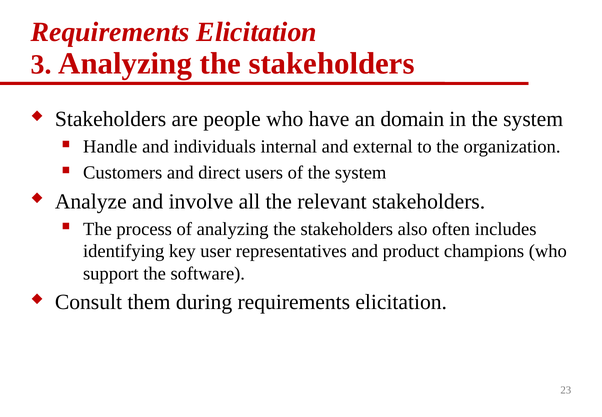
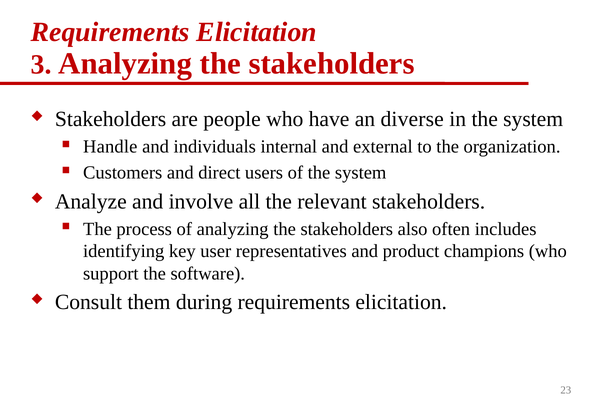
domain: domain -> diverse
